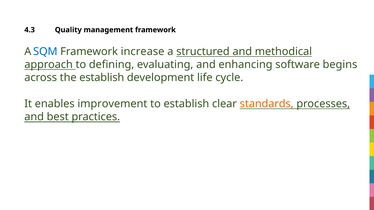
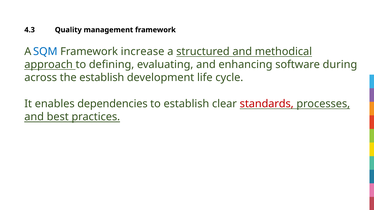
begins: begins -> during
improvement: improvement -> dependencies
standards colour: orange -> red
